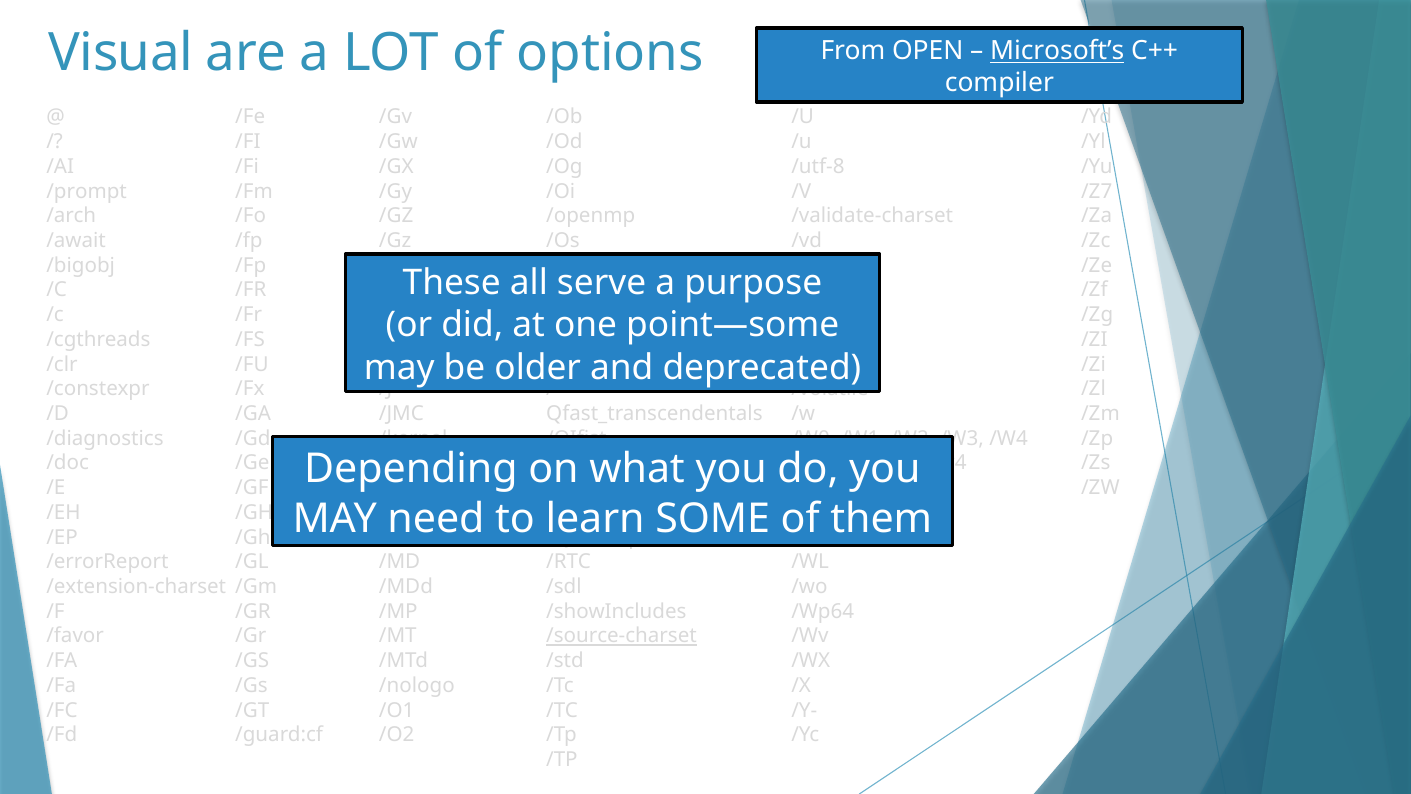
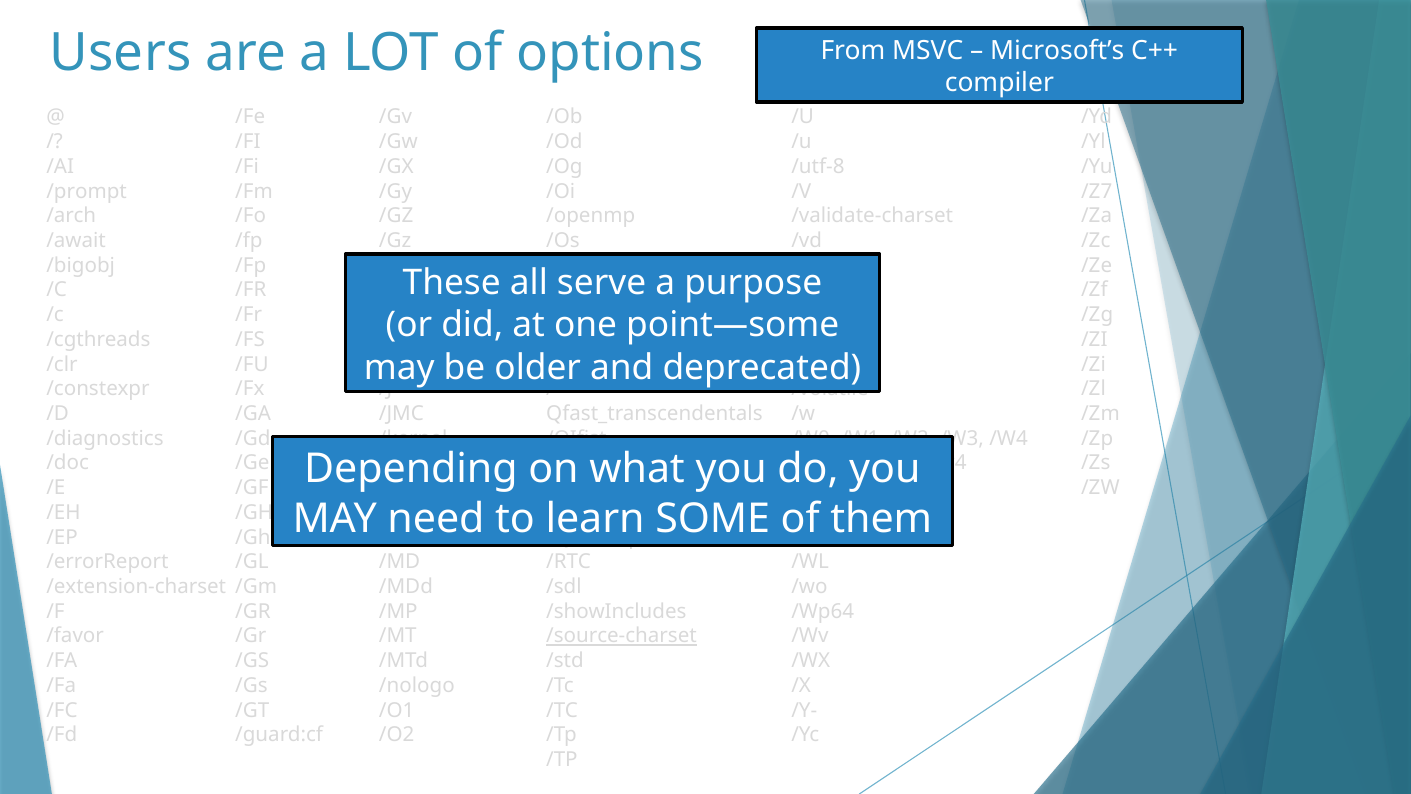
Visual: Visual -> Users
OPEN: OPEN -> MSVC
Microsoft’s underline: present -> none
